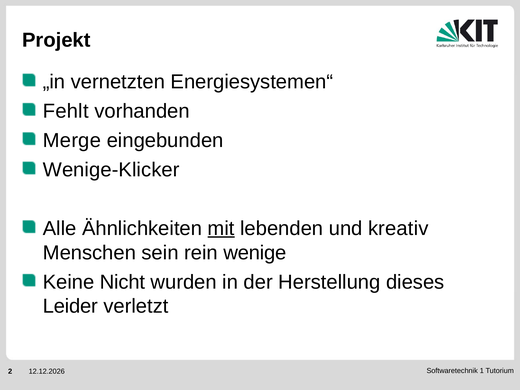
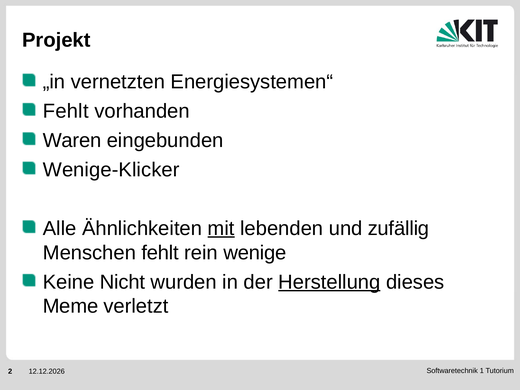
Merge: Merge -> Waren
kreativ: kreativ -> zufällig
Menschen sein: sein -> fehlt
Herstellung underline: none -> present
Leider: Leider -> Meme
